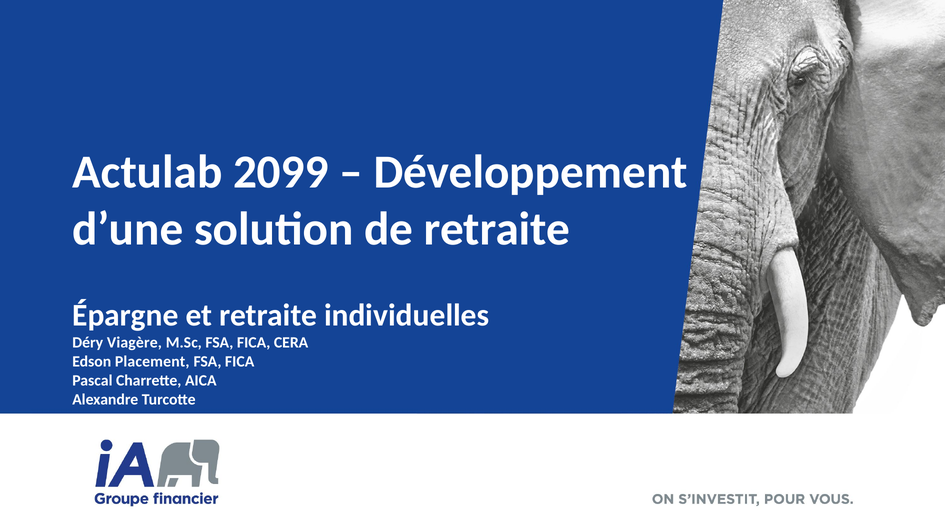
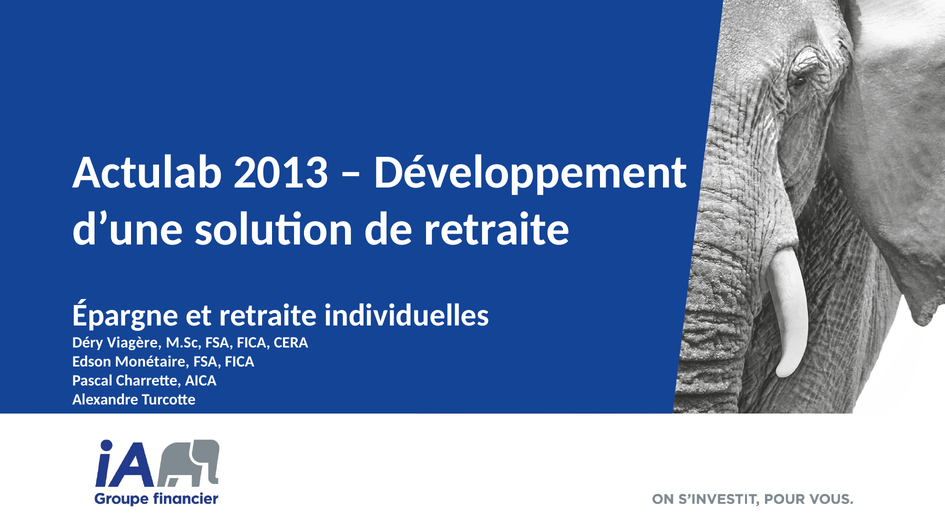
2099: 2099 -> 2013
Placement: Placement -> Monétaire
